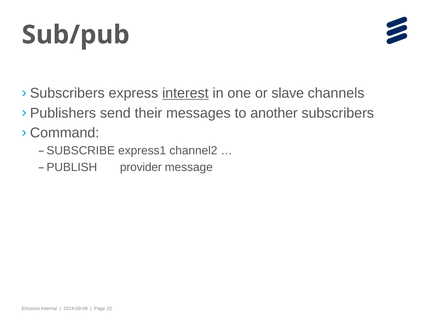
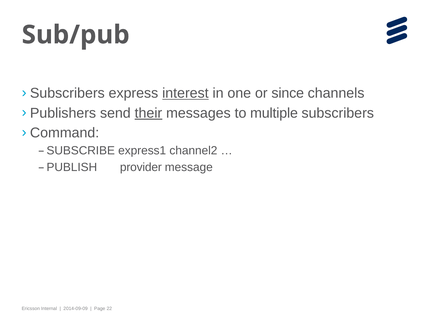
slave: slave -> since
their underline: none -> present
another: another -> multiple
